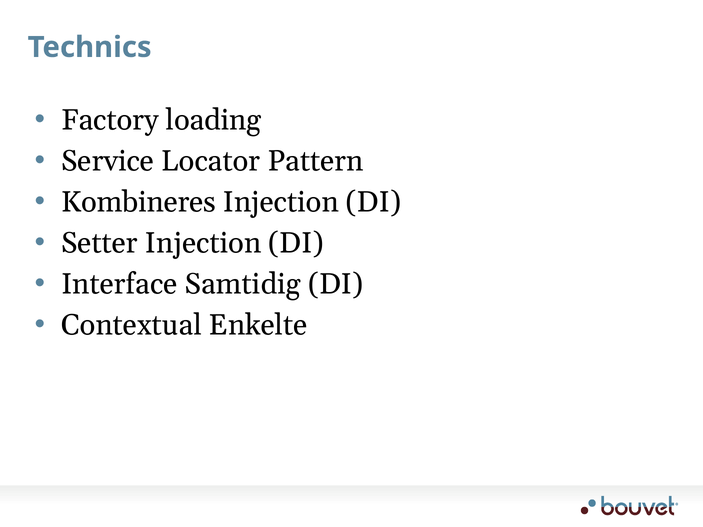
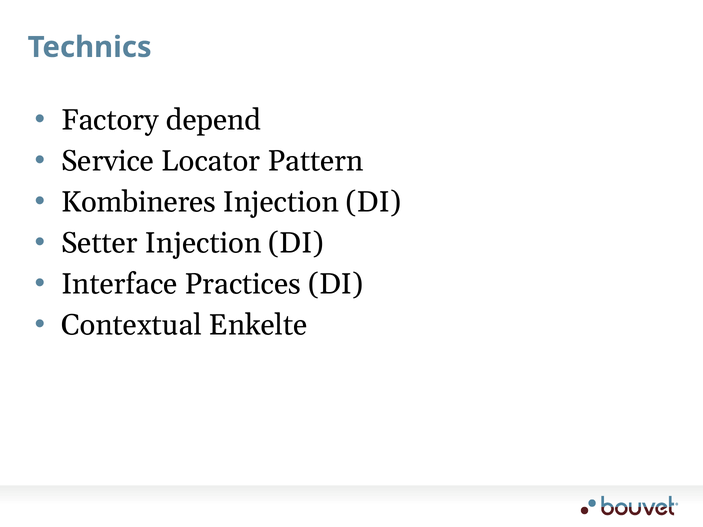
loading: loading -> depend
Samtidig: Samtidig -> Practices
